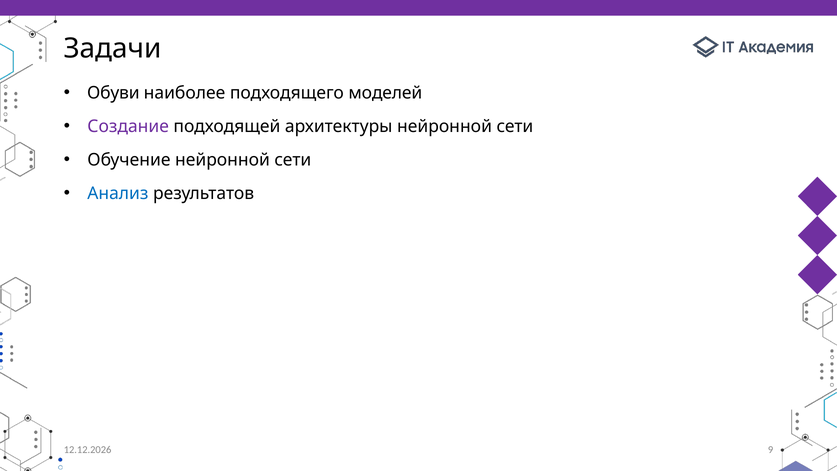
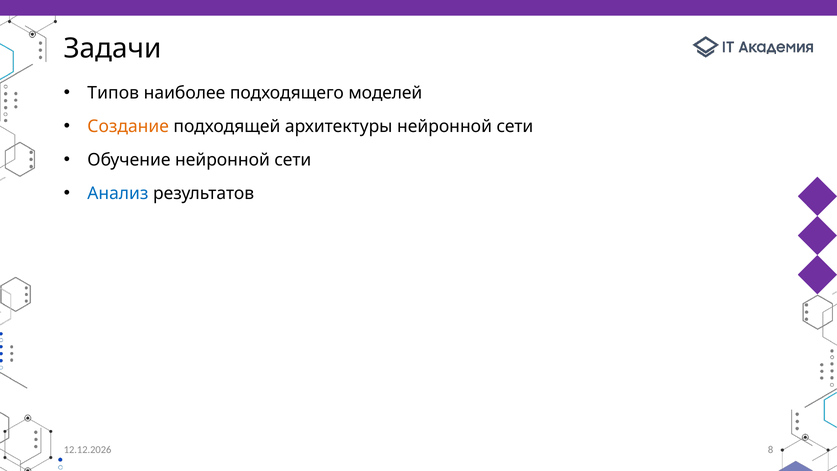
Обуви: Обуви -> Типов
Создание colour: purple -> orange
9: 9 -> 8
